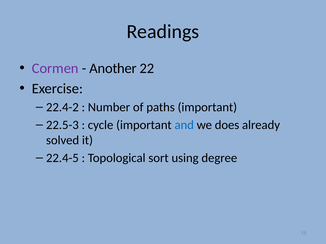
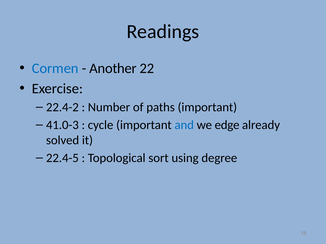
Cormen colour: purple -> blue
22.5-3: 22.5-3 -> 41.0-3
does: does -> edge
